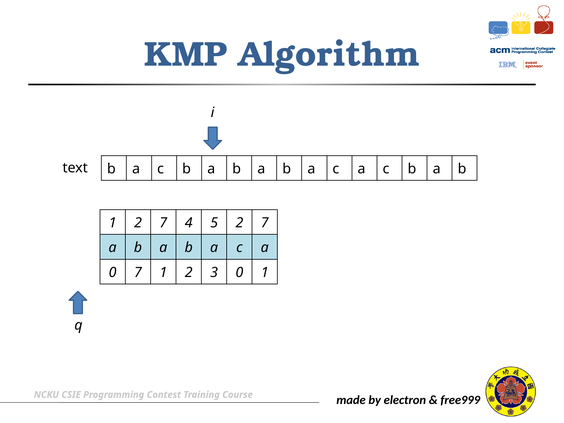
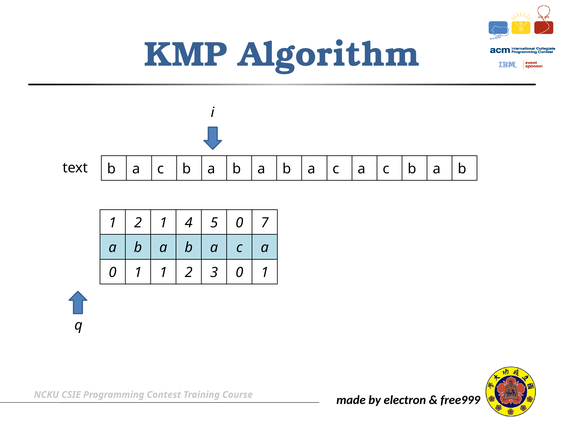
1 2 7: 7 -> 1
5 2: 2 -> 0
7 at (138, 272): 7 -> 1
